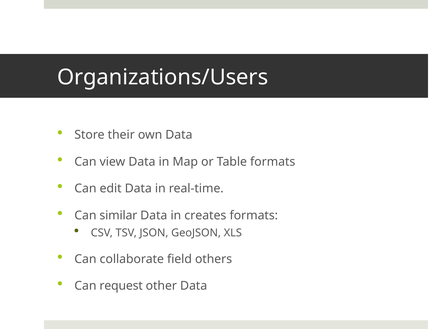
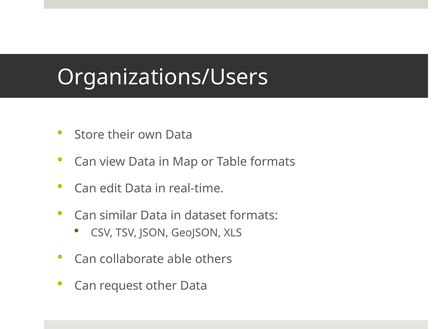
creates: creates -> dataset
field: field -> able
